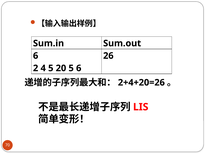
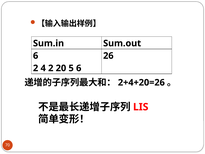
4 5: 5 -> 2
